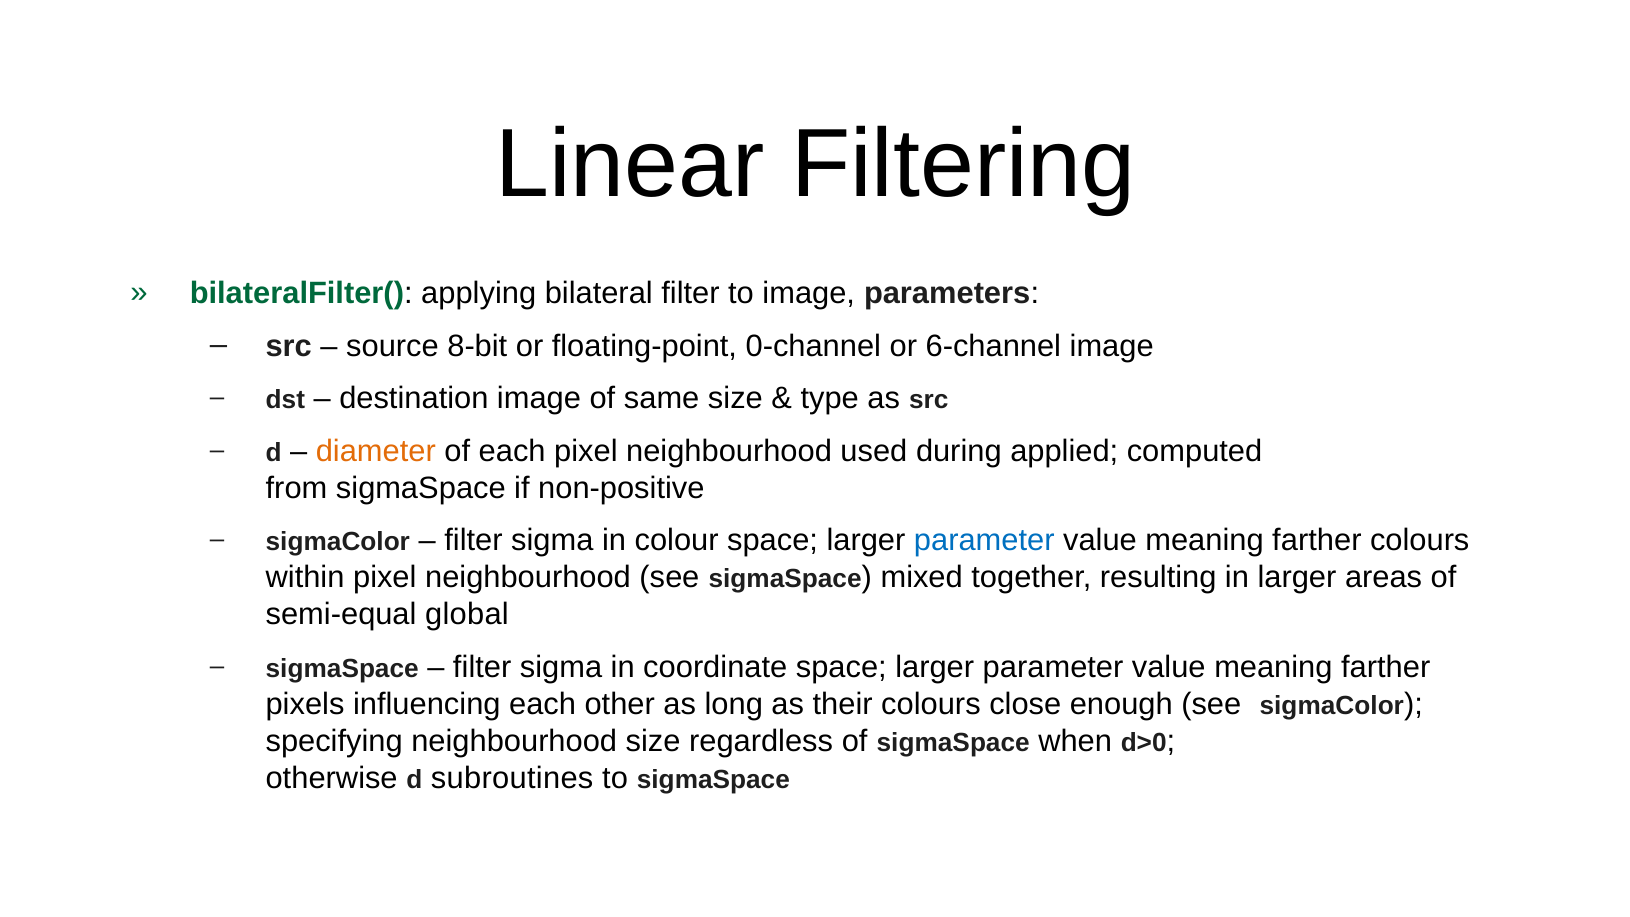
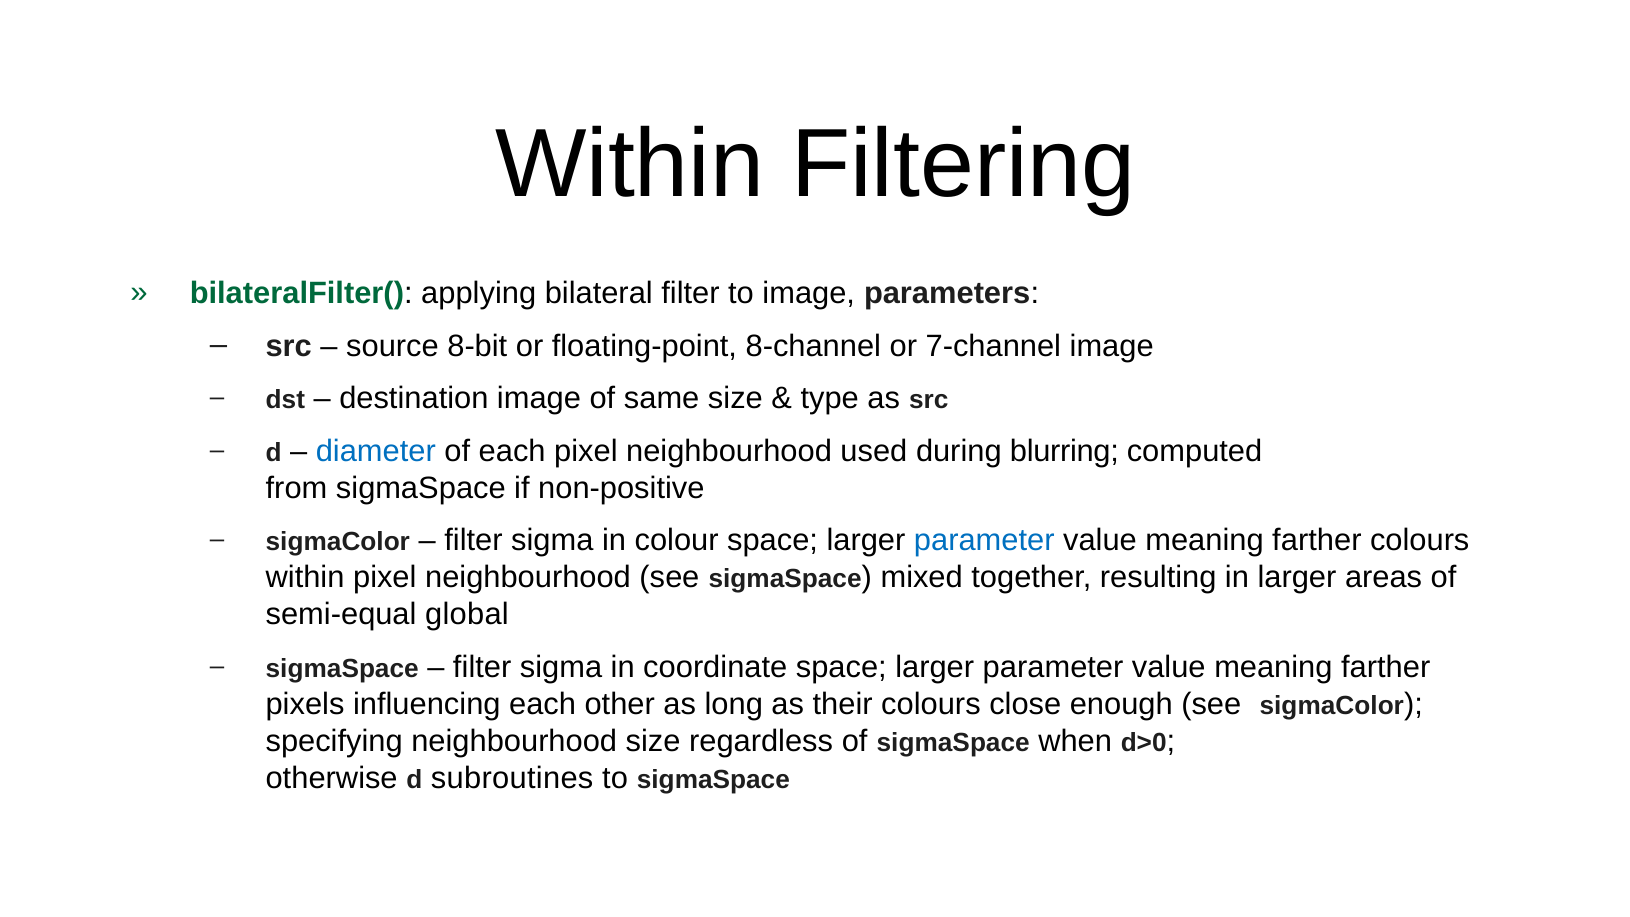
Linear at (630, 165): Linear -> Within
0-channel: 0-channel -> 8-channel
6-channel: 6-channel -> 7-channel
diameter colour: orange -> blue
applied: applied -> blurring
